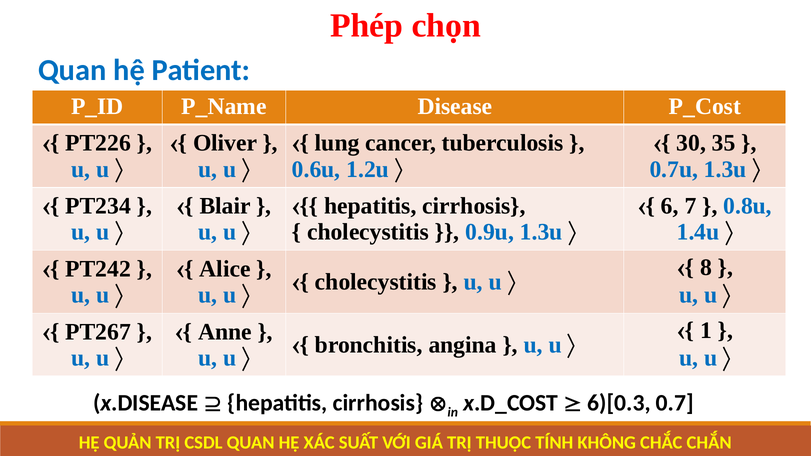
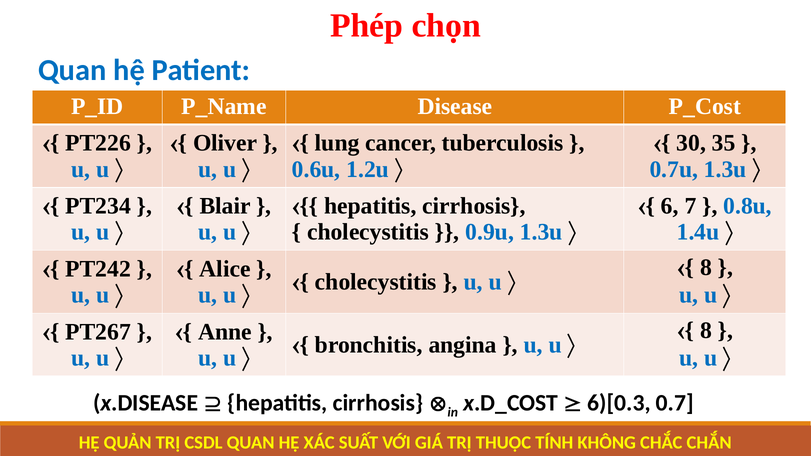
1 at (706, 331): 1 -> 8
